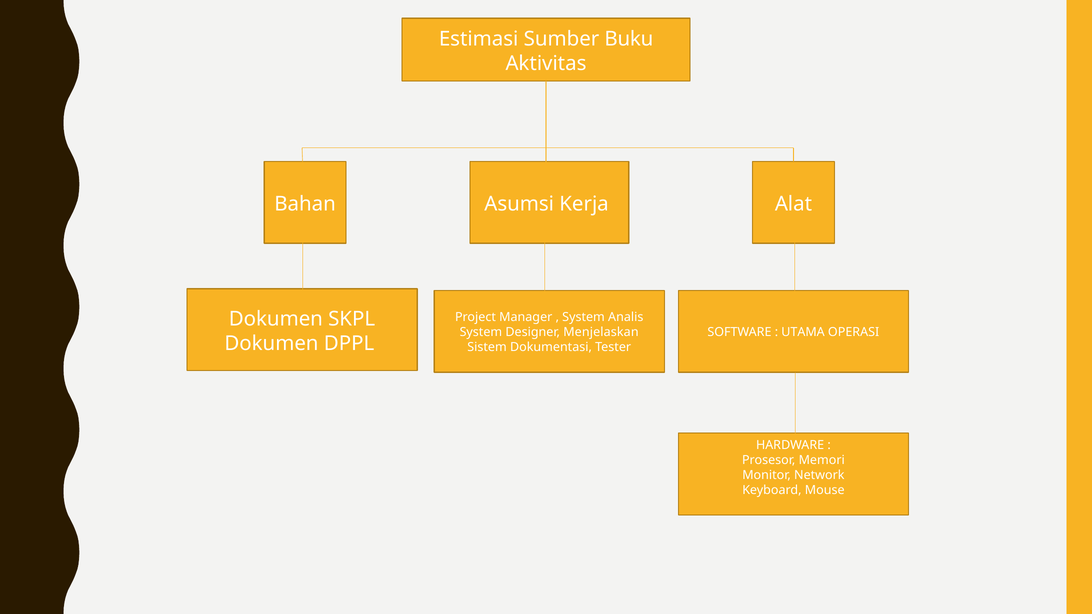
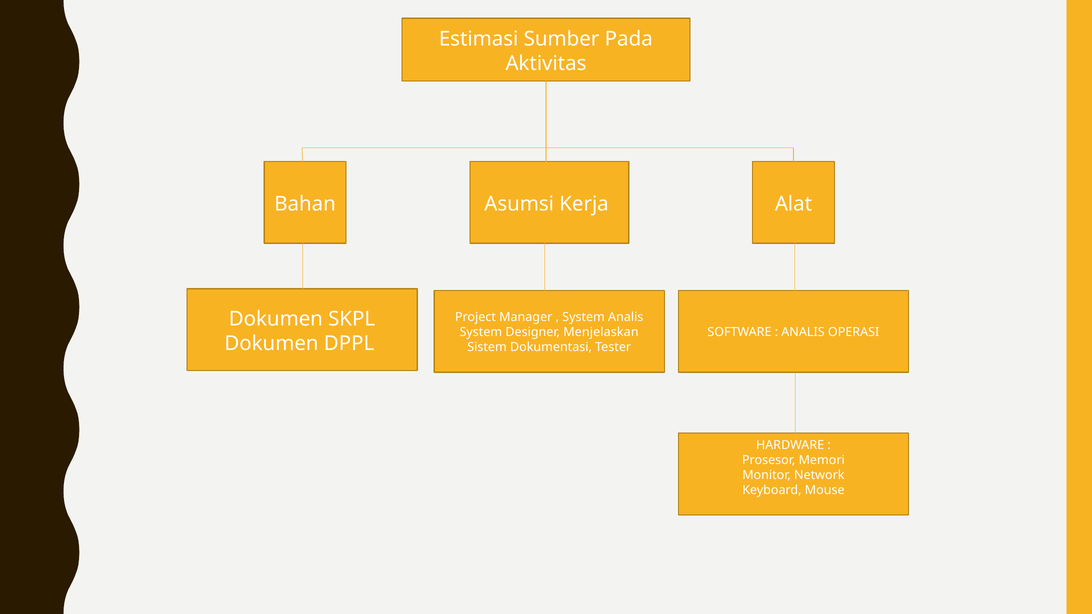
Buku: Buku -> Pada
UTAMA at (803, 332): UTAMA -> ANALIS
